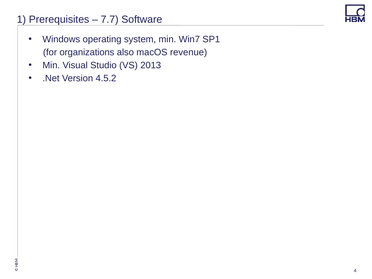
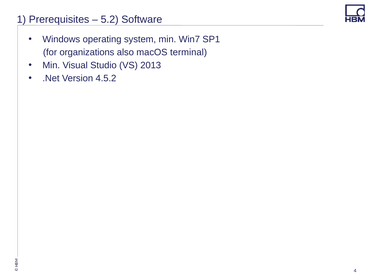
7.7: 7.7 -> 5.2
revenue: revenue -> terminal
